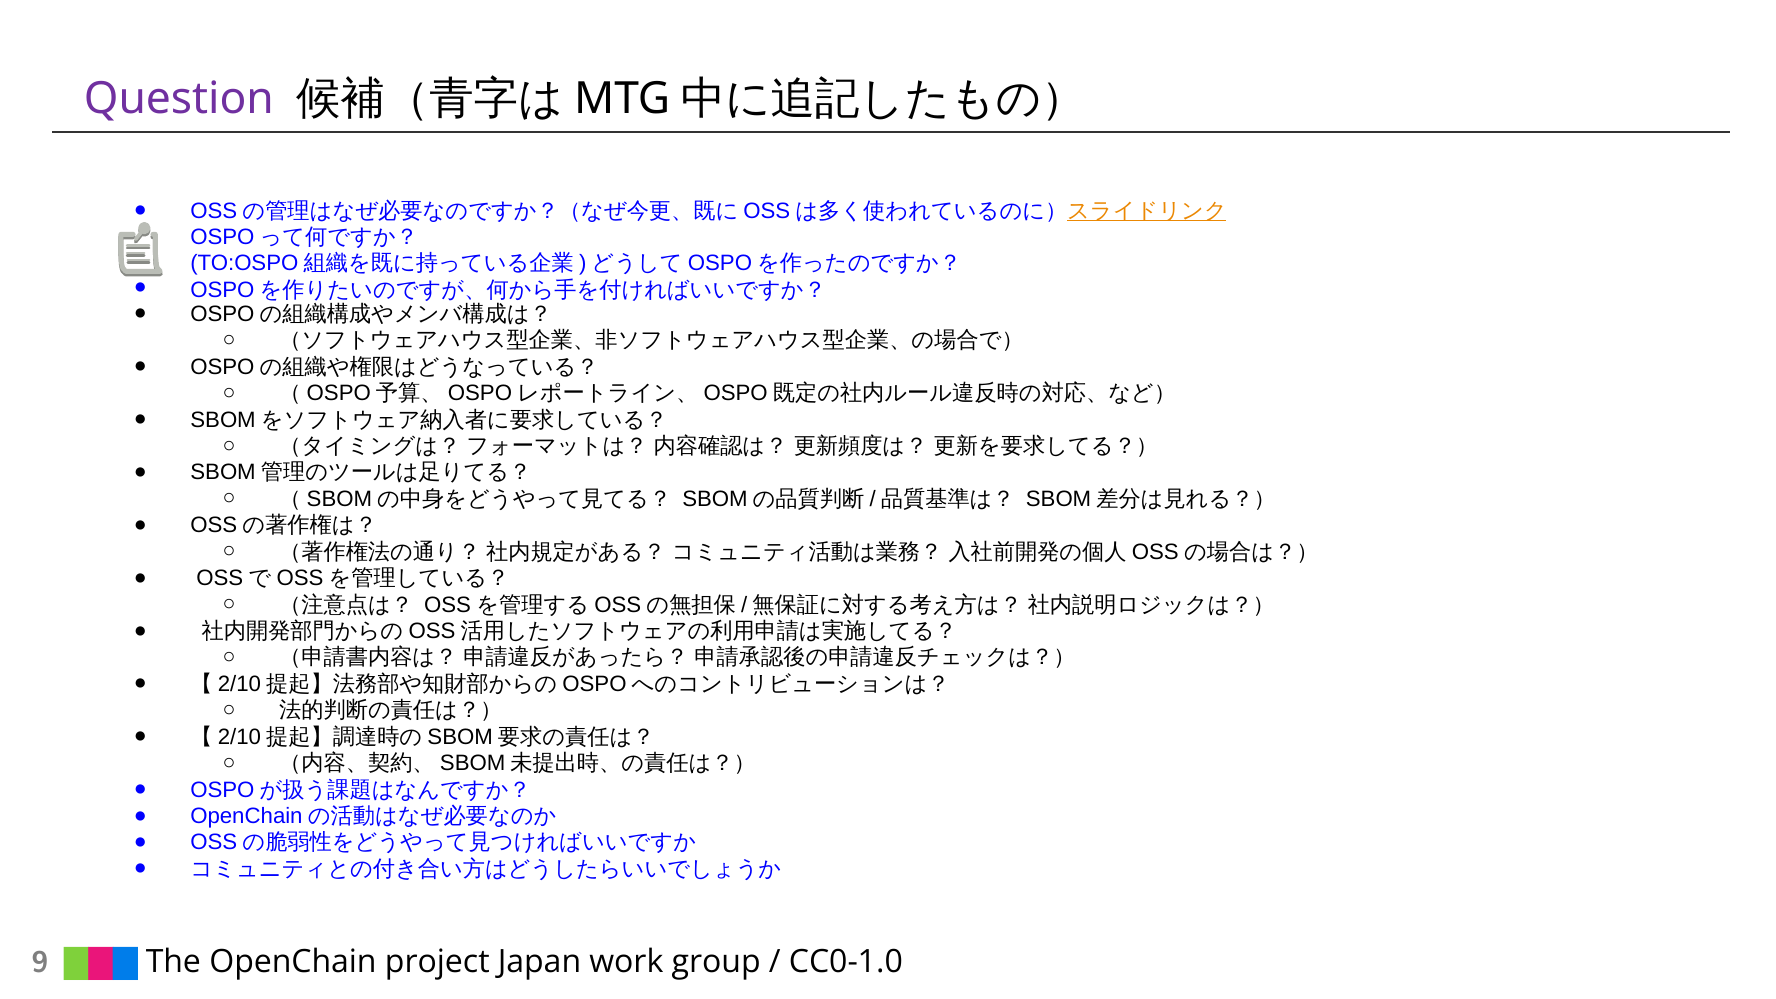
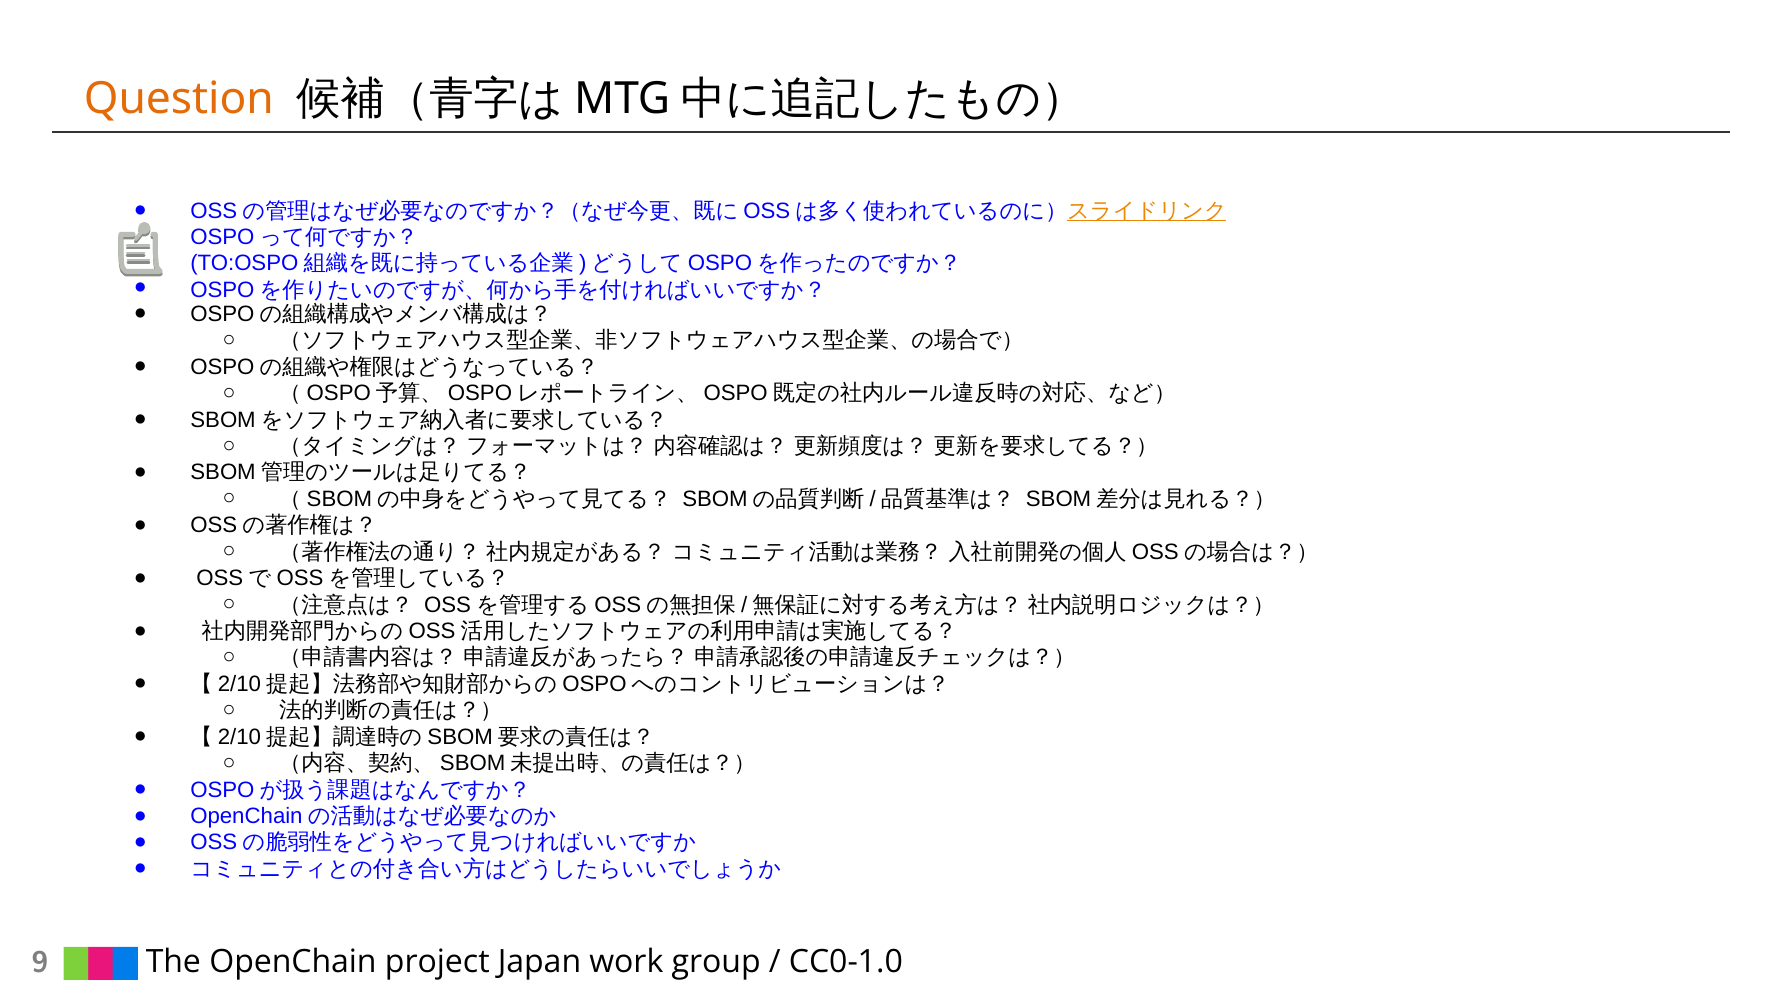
Question colour: purple -> orange
